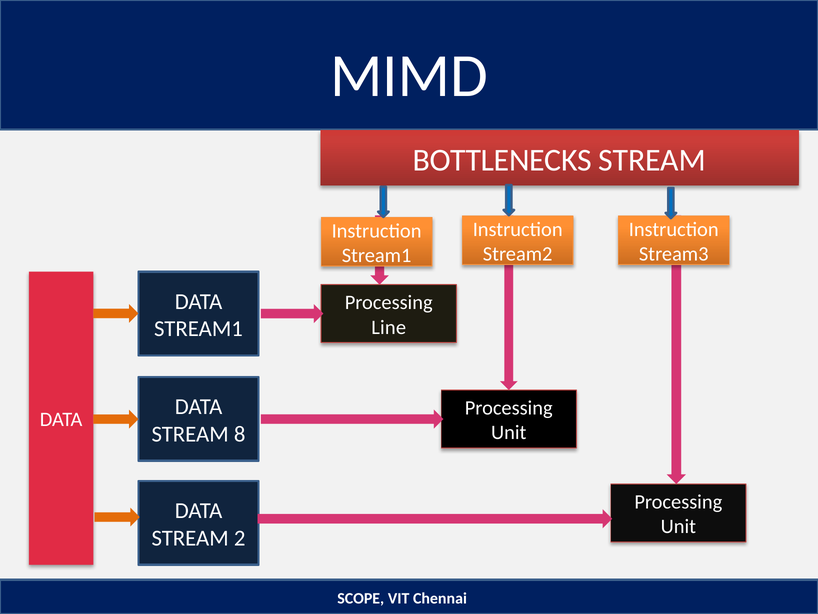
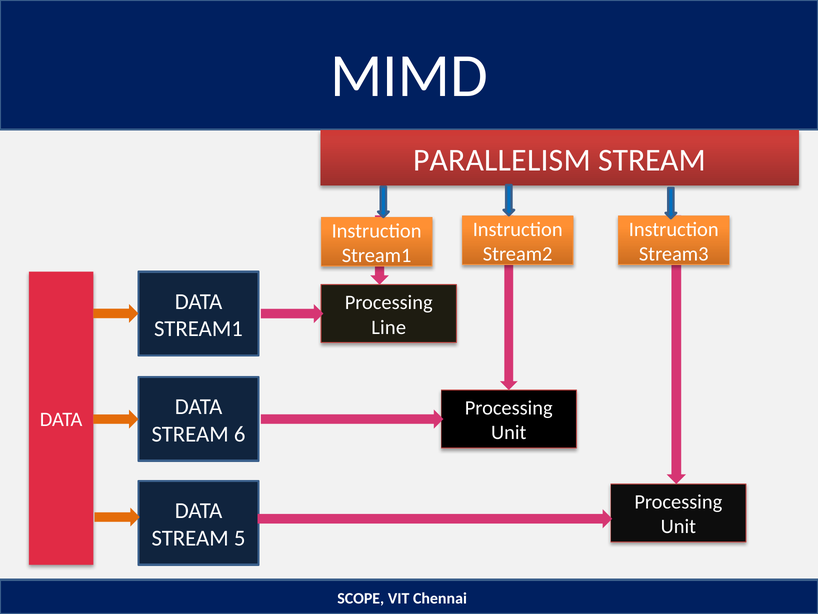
BOTTLENECKS: BOTTLENECKS -> PARALLELISM
8: 8 -> 6
2: 2 -> 5
